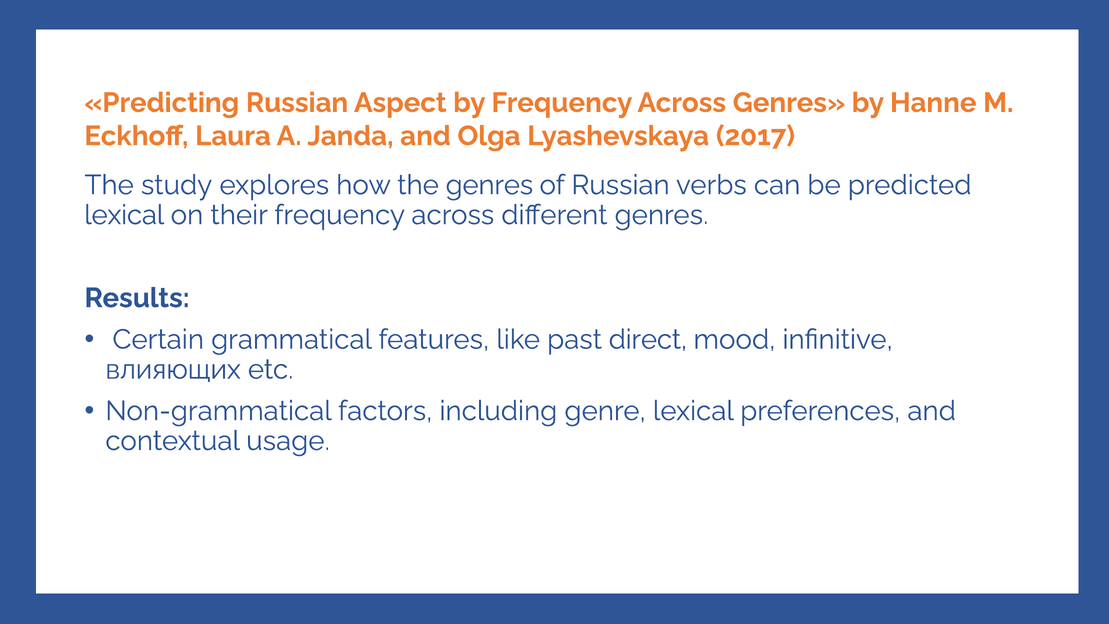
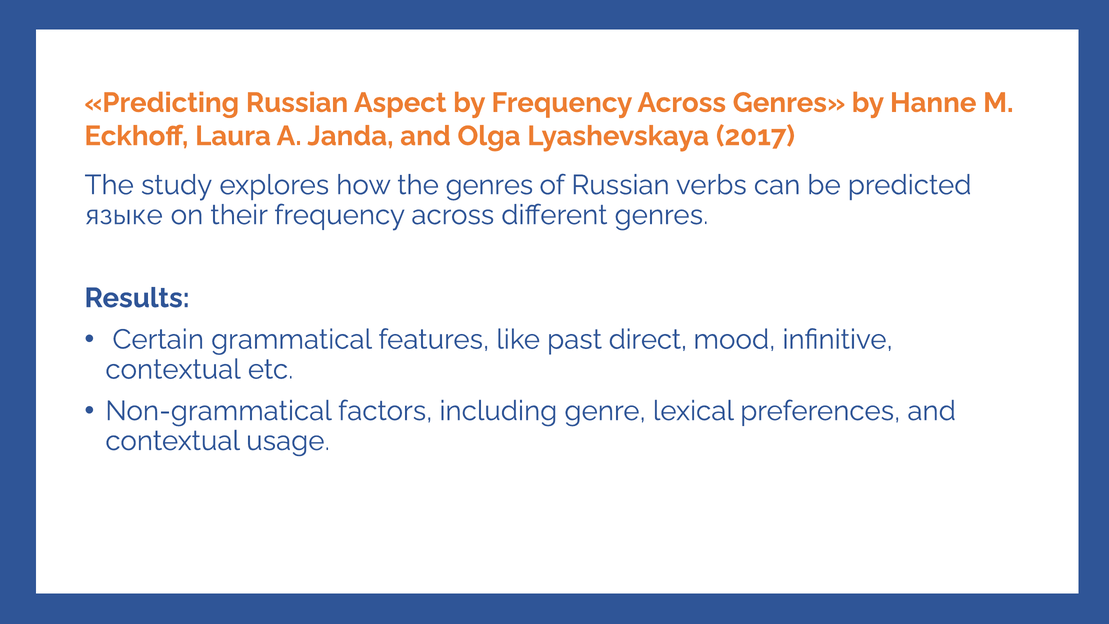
lexical at (124, 215): lexical -> языке
влияющих at (173, 369): влияющих -> contextual
